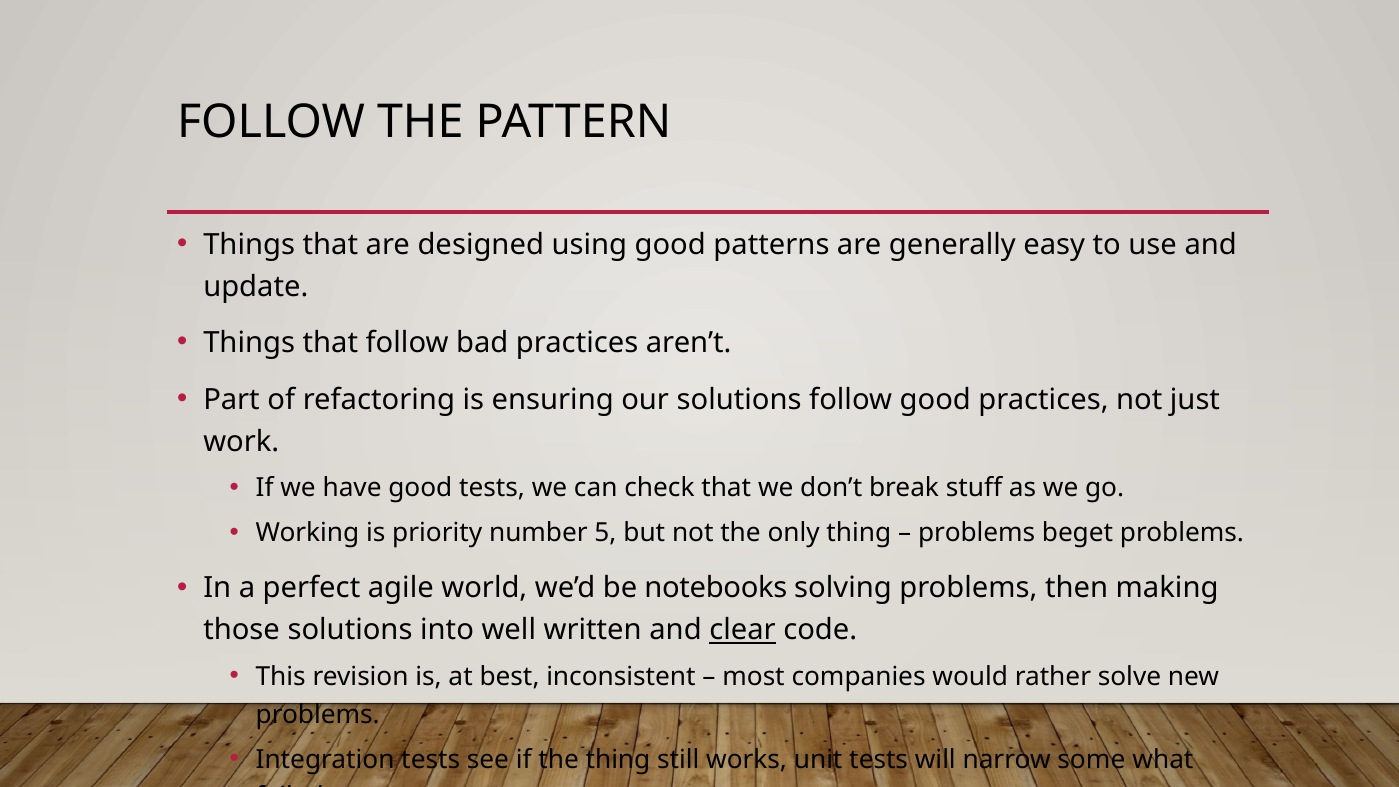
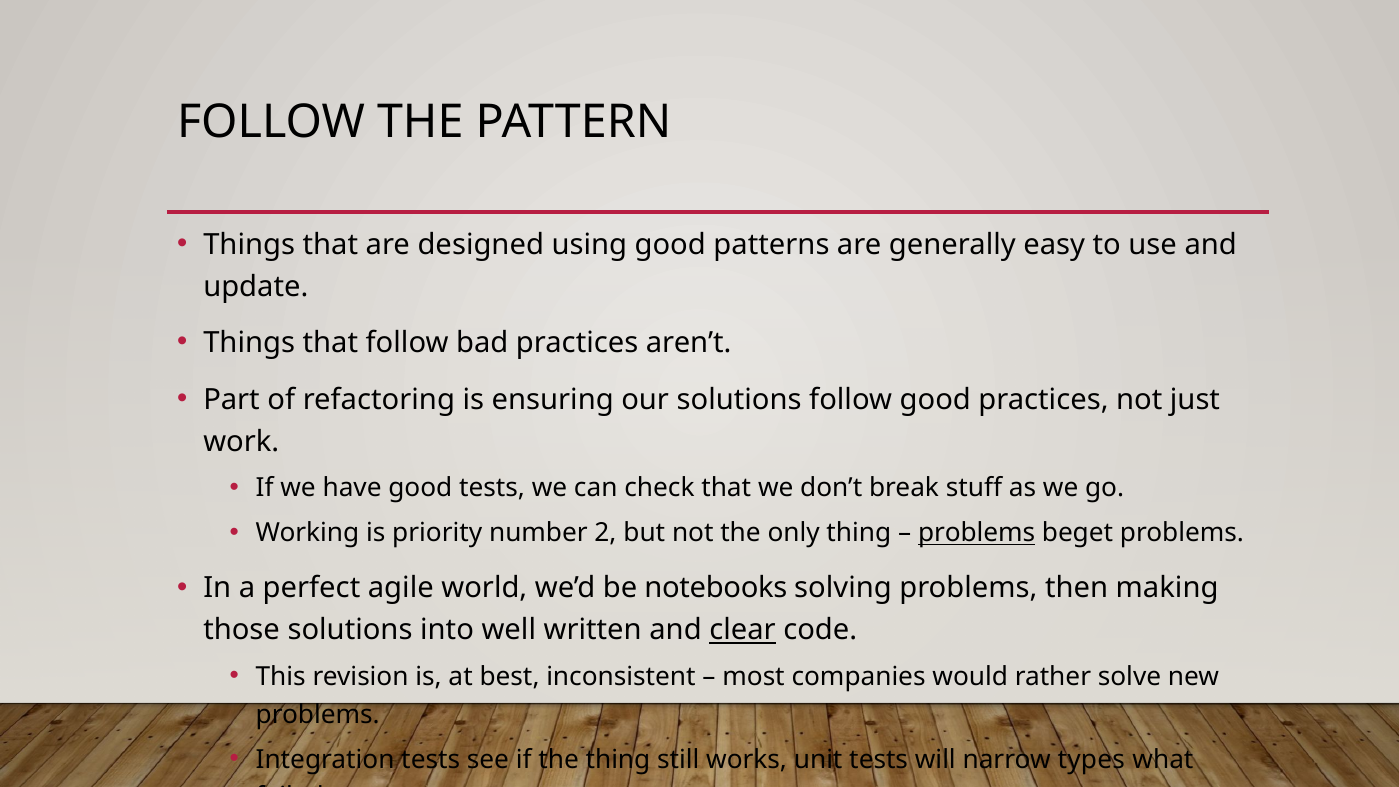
5: 5 -> 2
problems at (977, 533) underline: none -> present
some: some -> types
